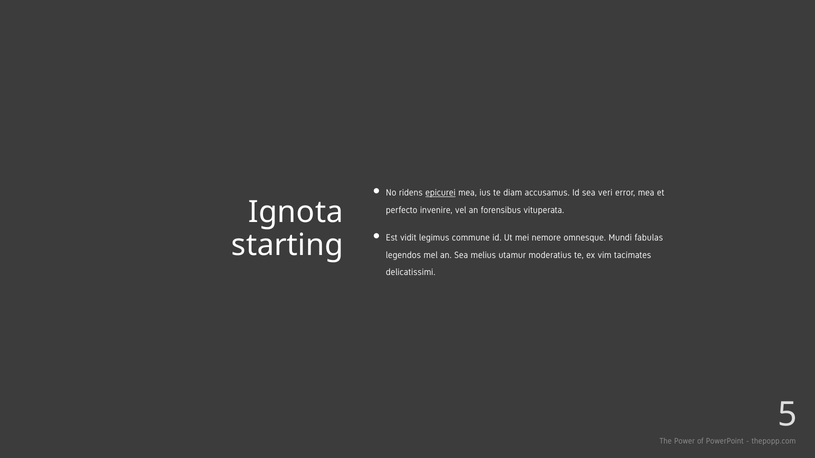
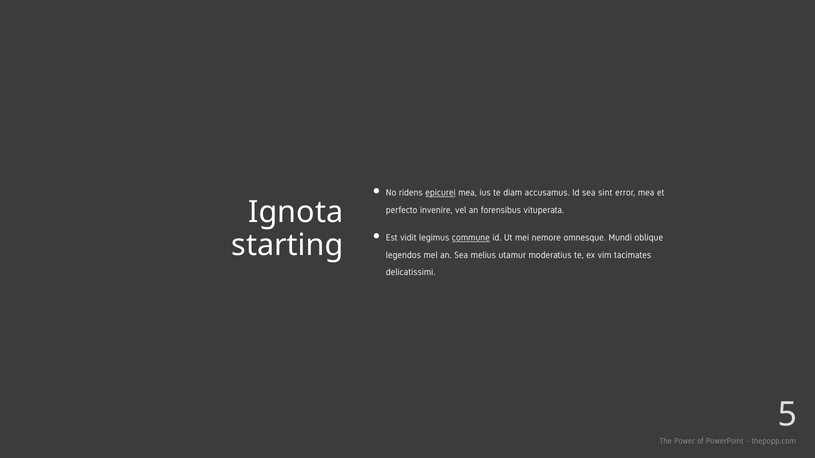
veri: veri -> sint
commune underline: none -> present
fabulas: fabulas -> oblique
